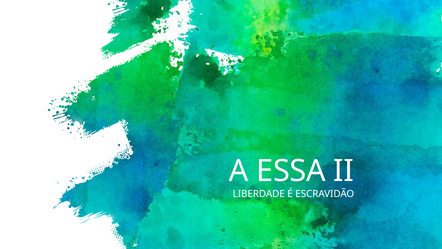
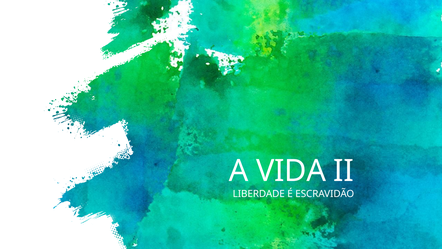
ESSA: ESSA -> VIDA
